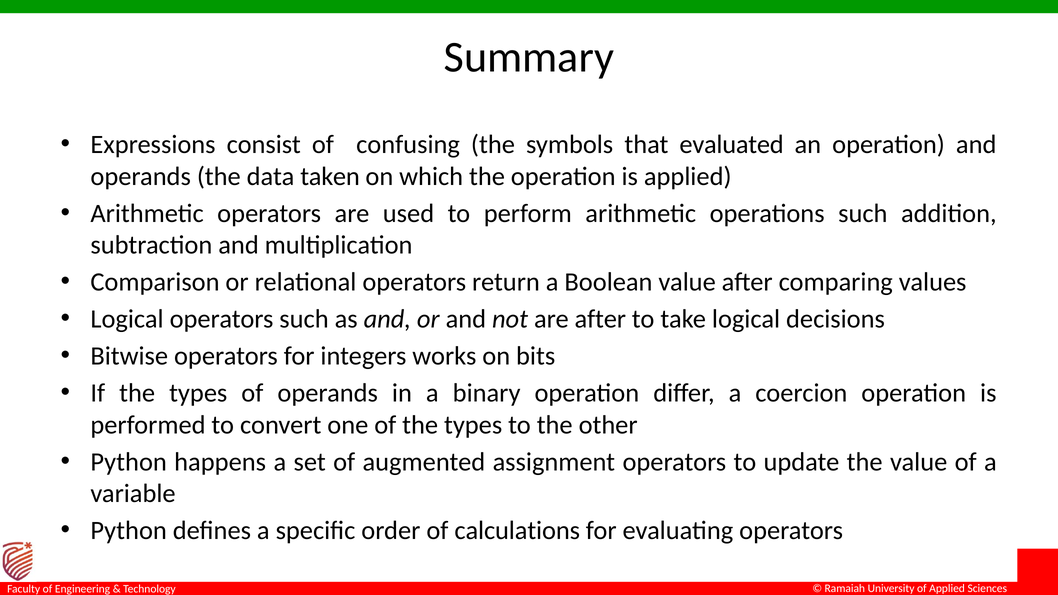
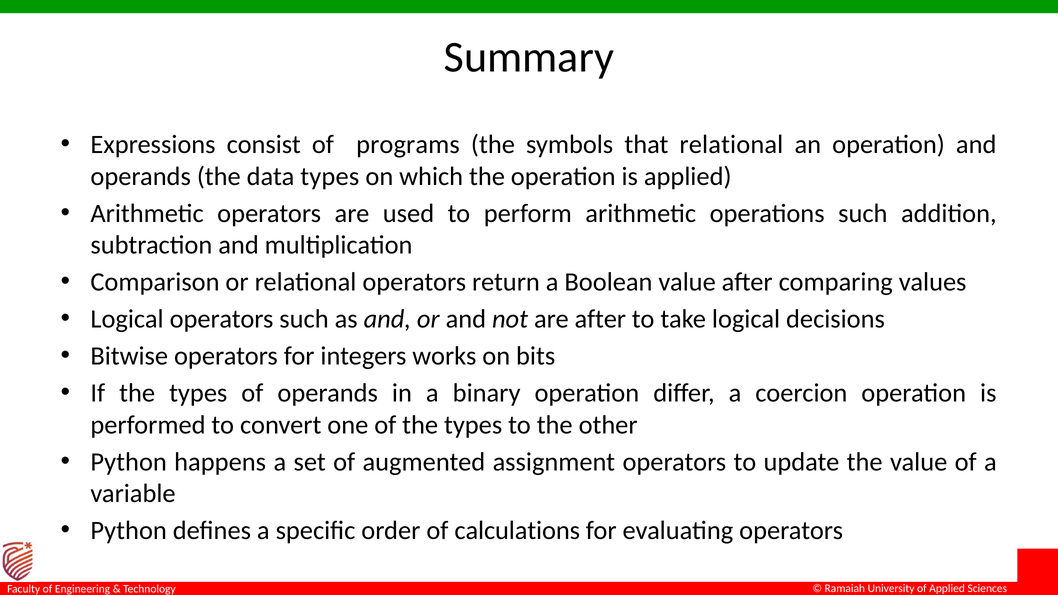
confusing: confusing -> programs
that evaluated: evaluated -> relational
data taken: taken -> types
